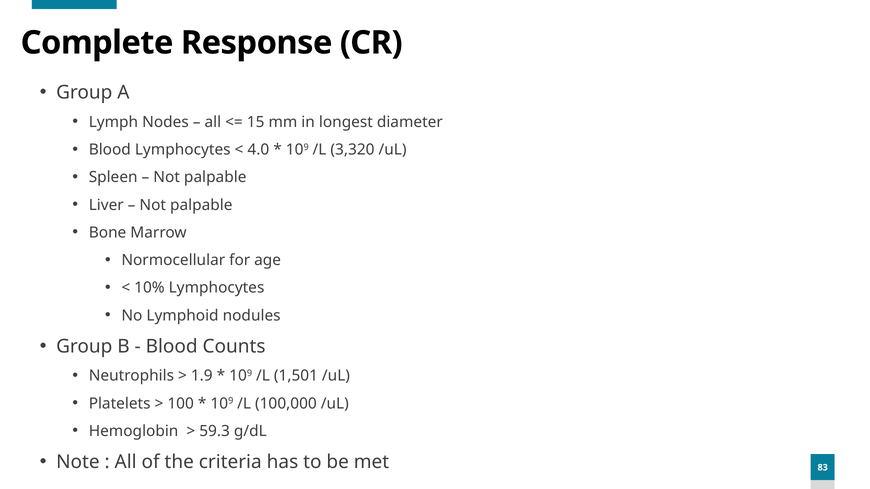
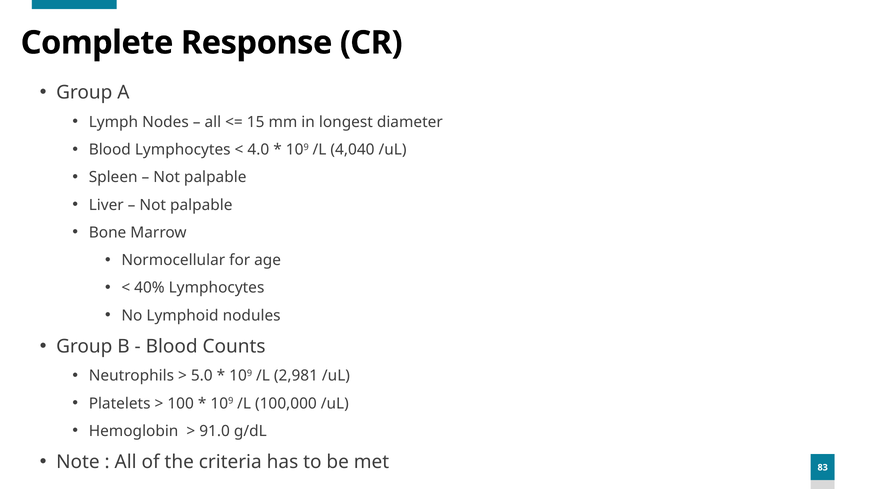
3,320: 3,320 -> 4,040
10%: 10% -> 40%
1.9: 1.9 -> 5.0
1,501: 1,501 -> 2,981
59.3: 59.3 -> 91.0
